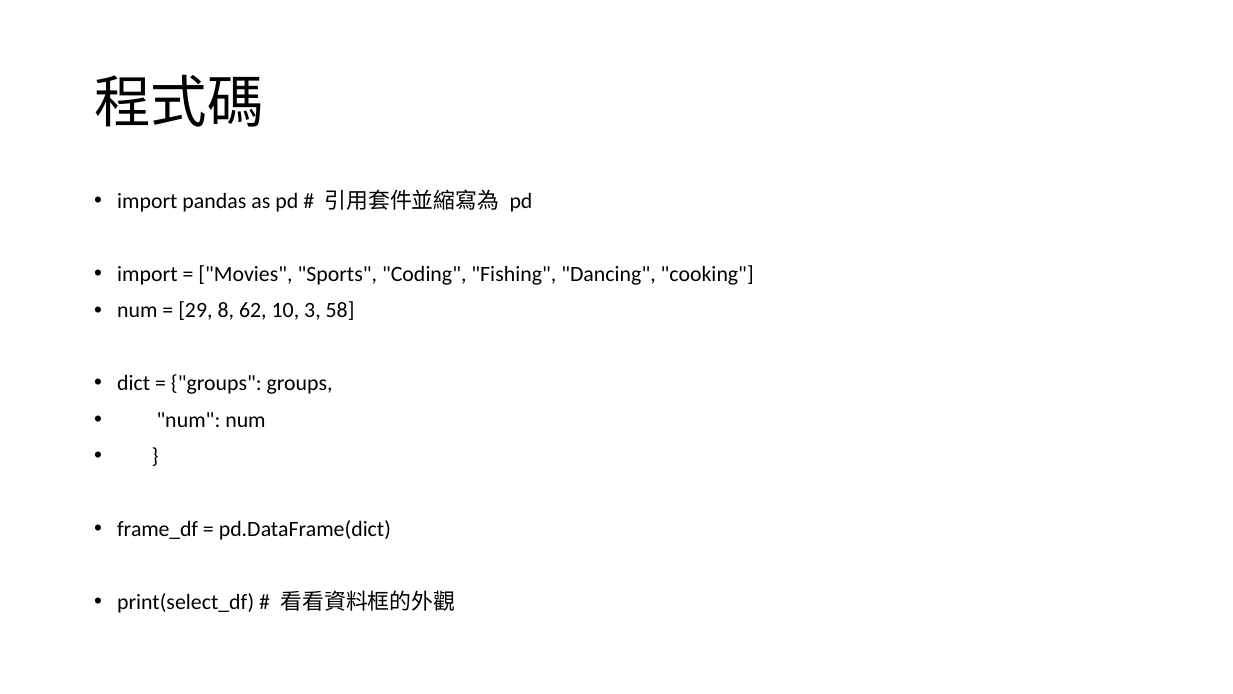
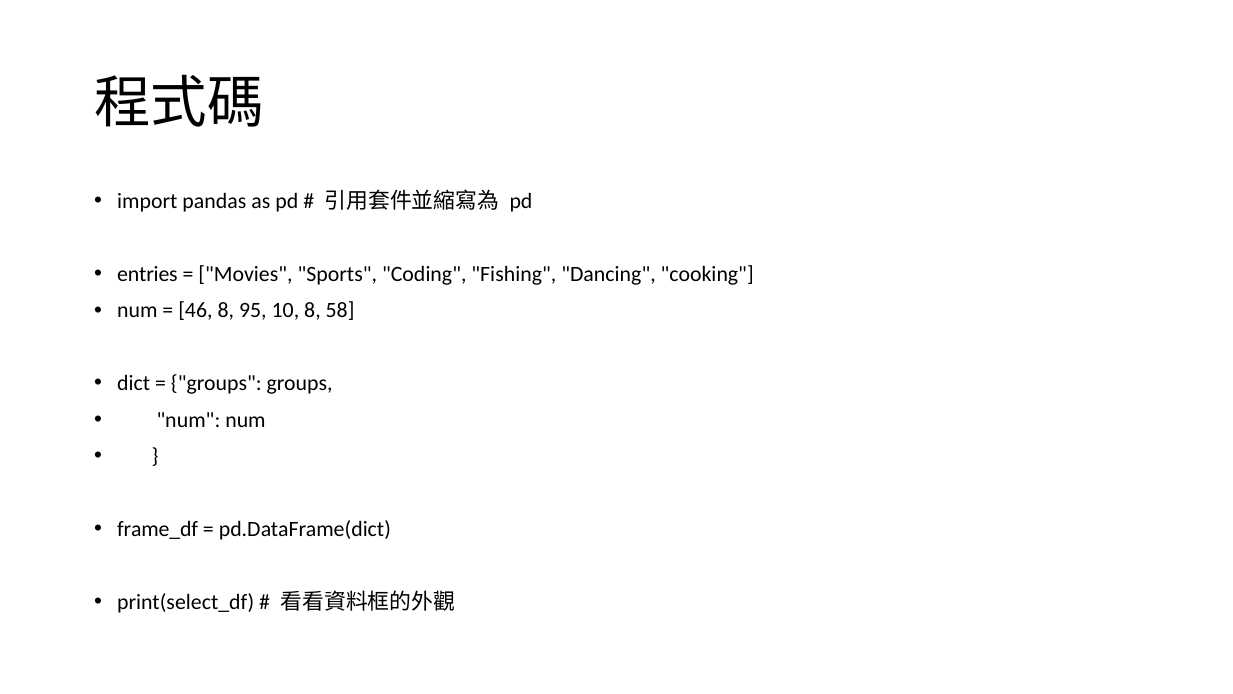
import at (147, 274): import -> entries
29: 29 -> 46
62: 62 -> 95
10 3: 3 -> 8
